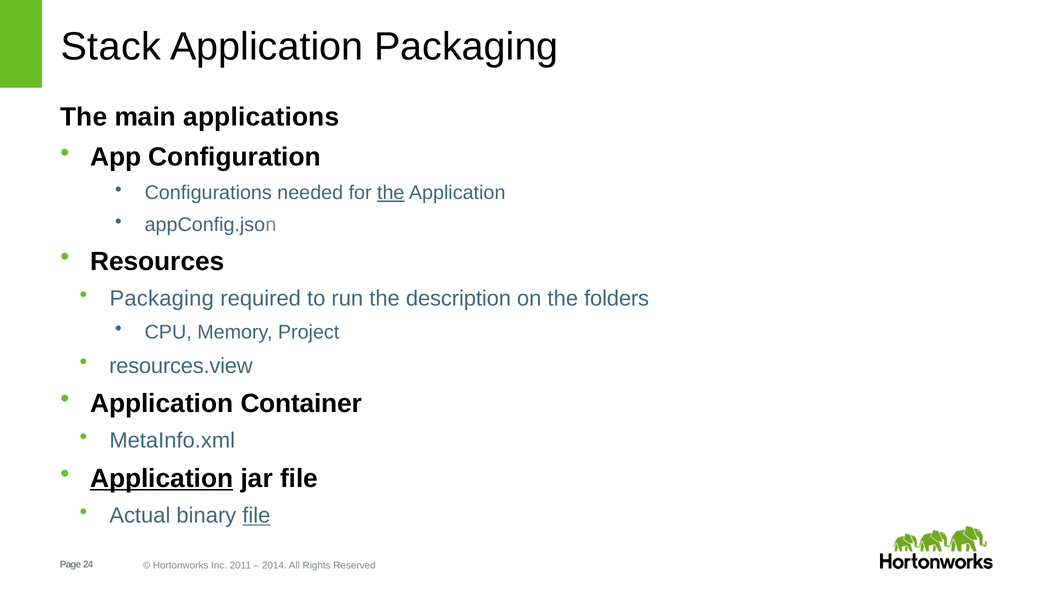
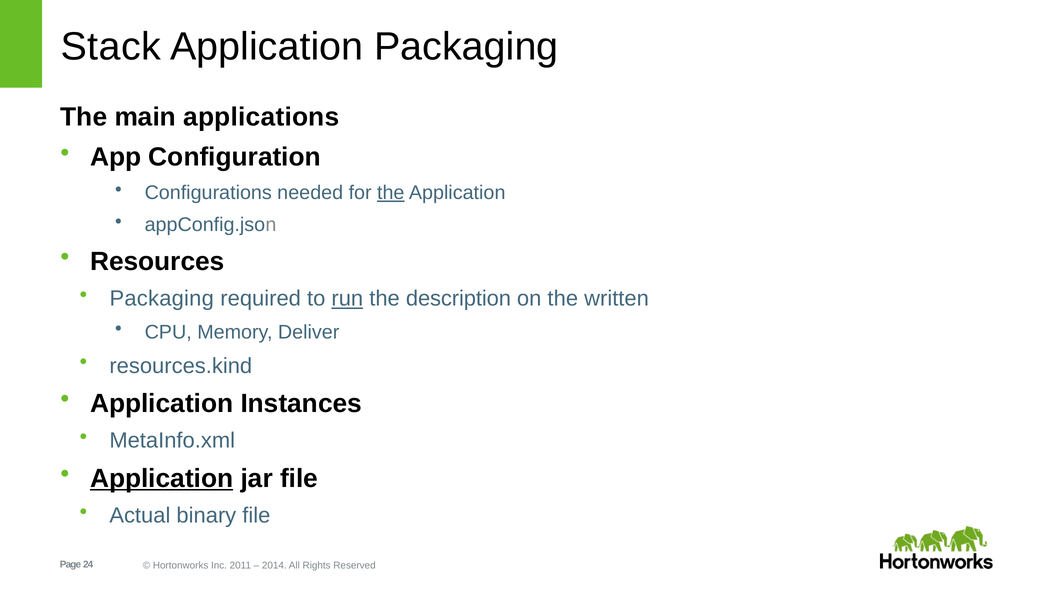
run underline: none -> present
folders: folders -> written
Project: Project -> Deliver
resources.view: resources.view -> resources.kind
Container: Container -> Instances
file at (256, 516) underline: present -> none
